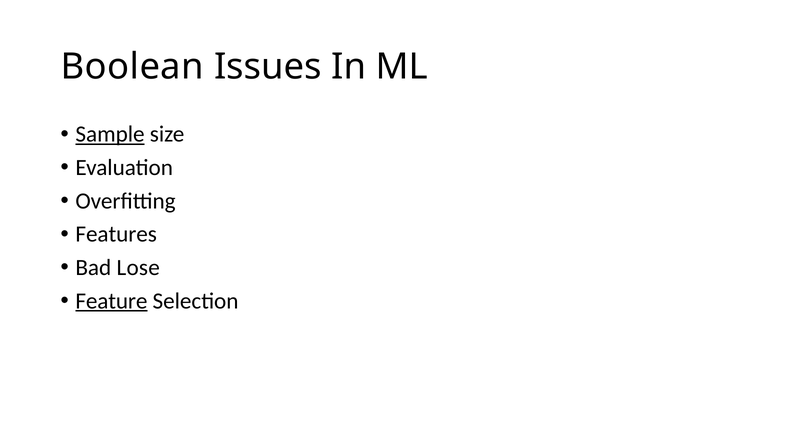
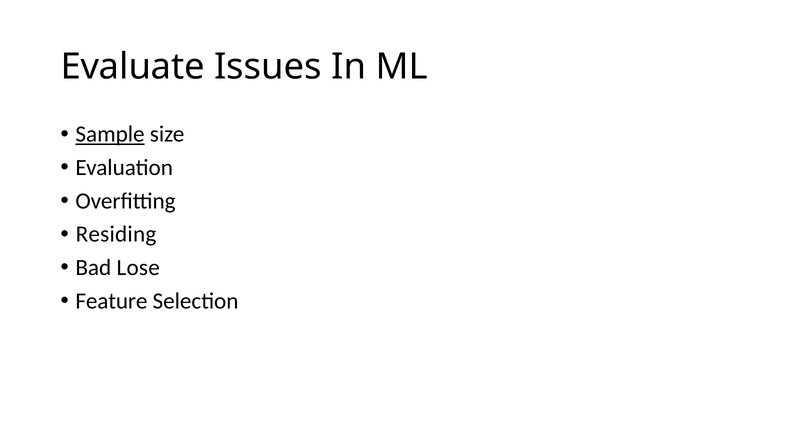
Boolean: Boolean -> Evaluate
Features: Features -> Residing
Feature underline: present -> none
